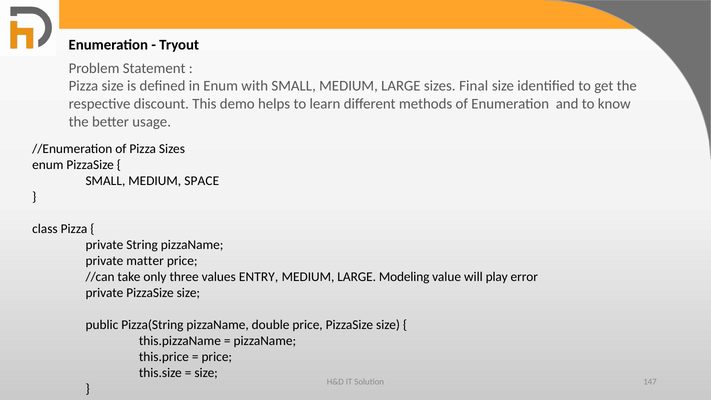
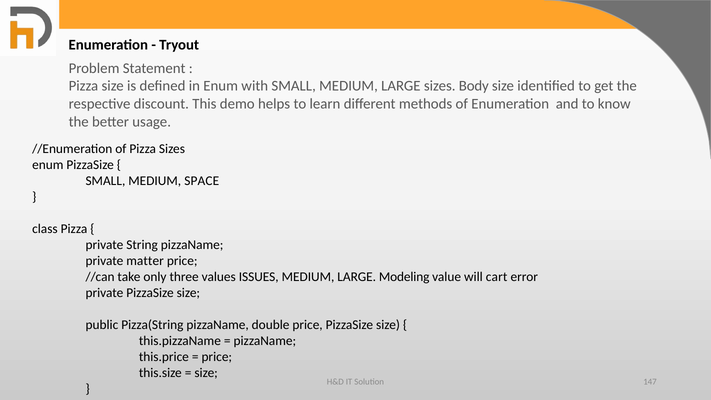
Final: Final -> Body
ENTRY: ENTRY -> ISSUES
play: play -> cart
